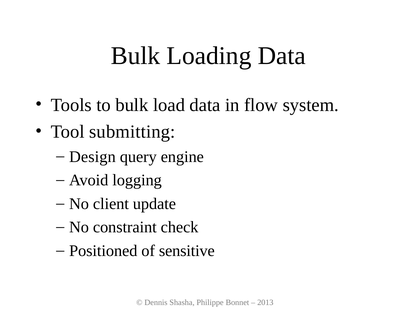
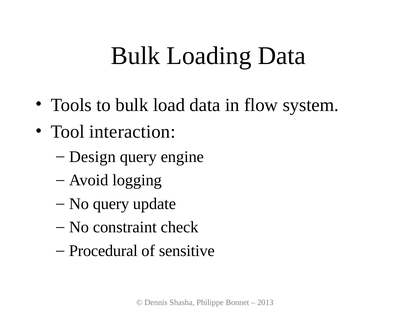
submitting: submitting -> interaction
No client: client -> query
Positioned: Positioned -> Procedural
